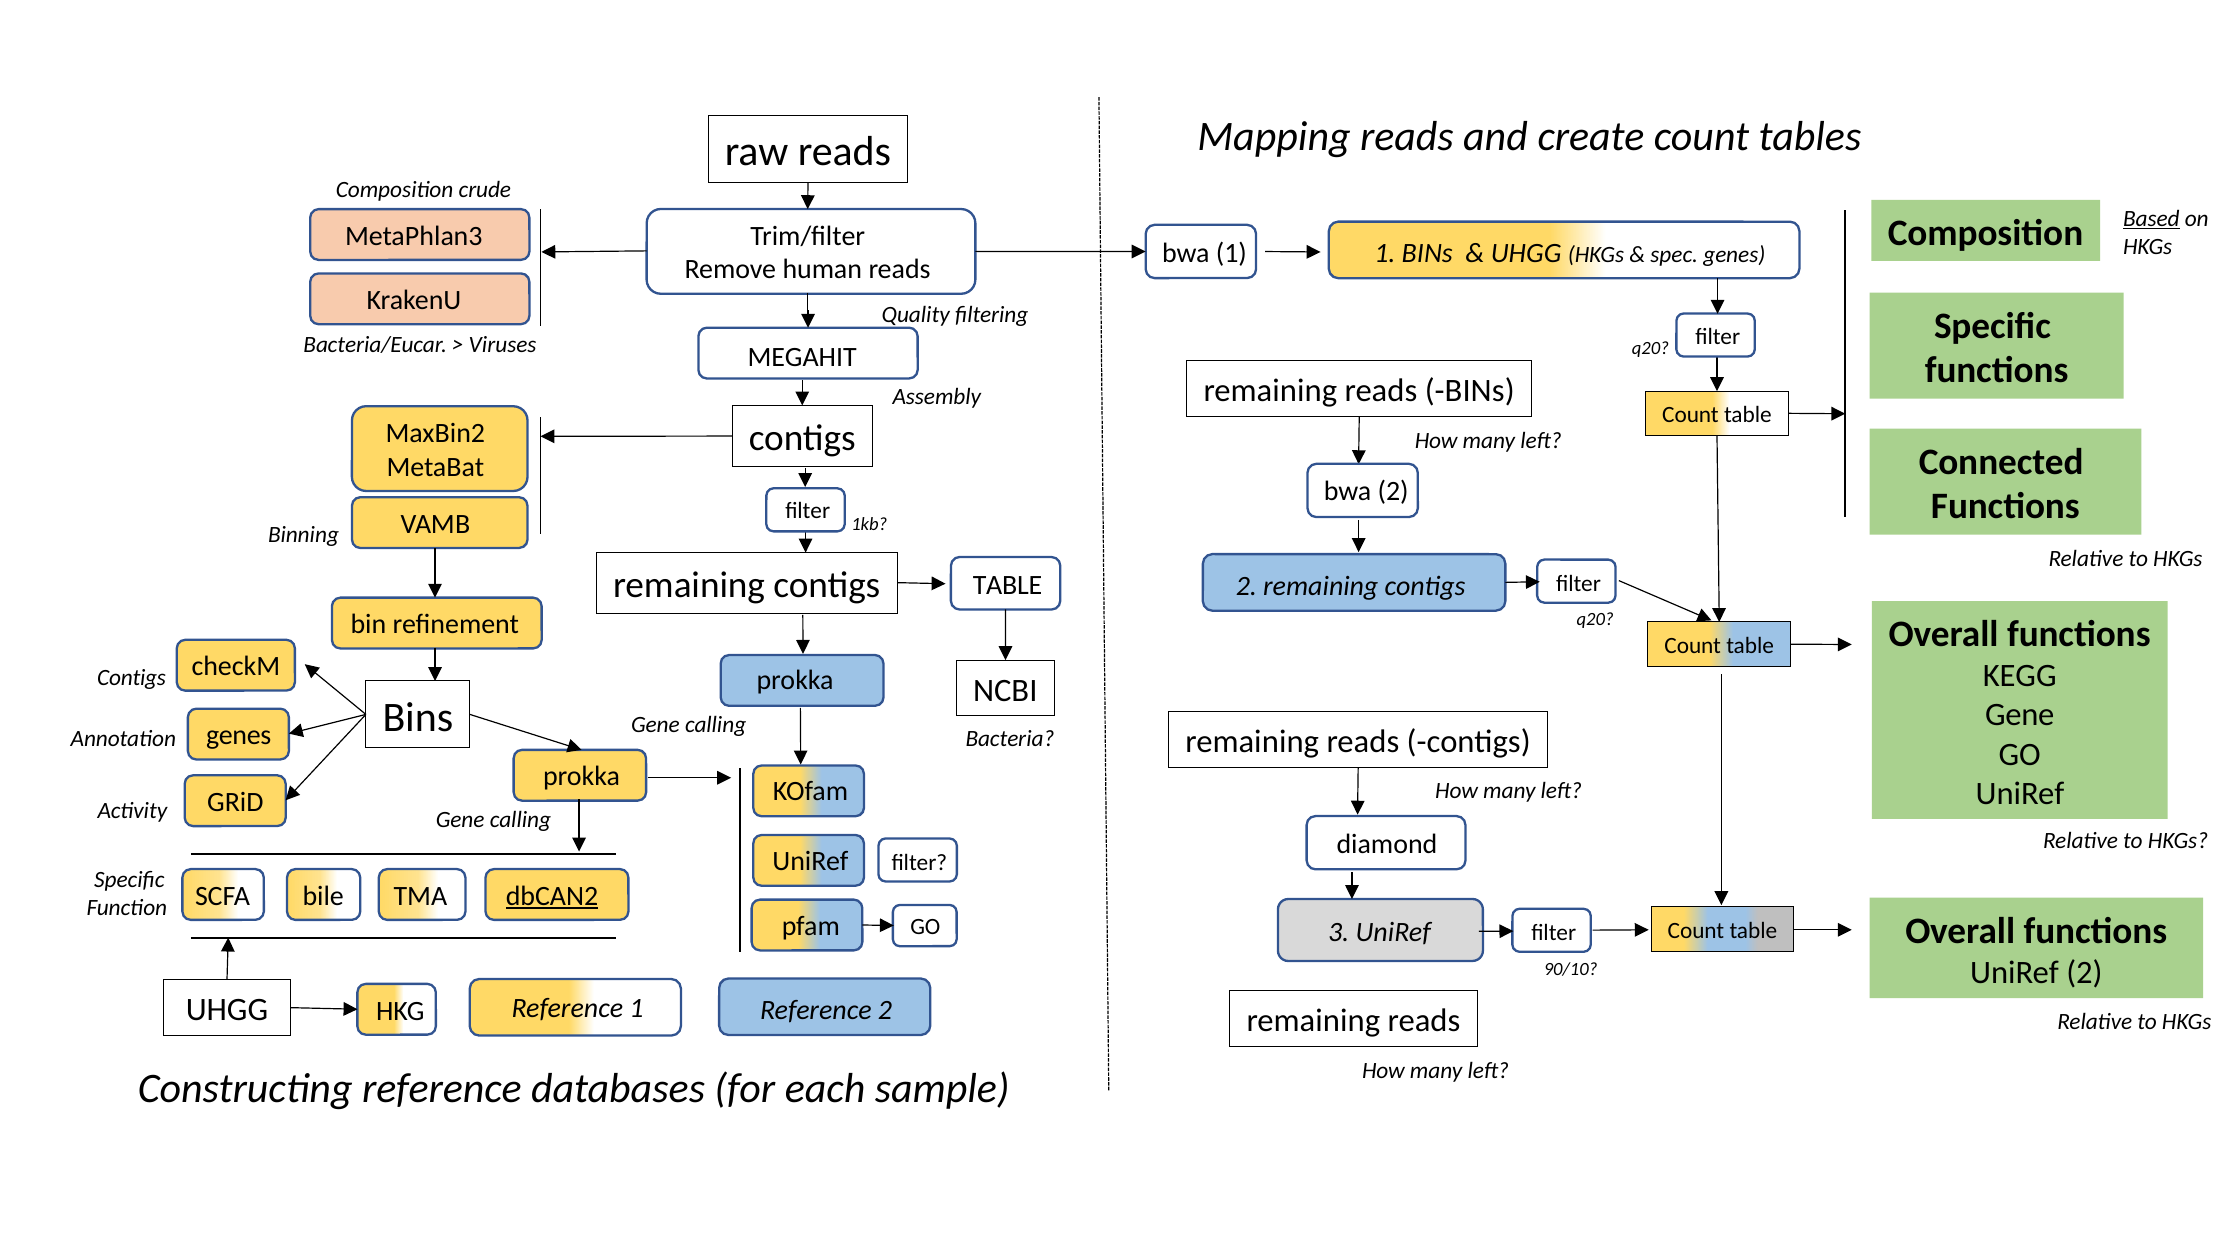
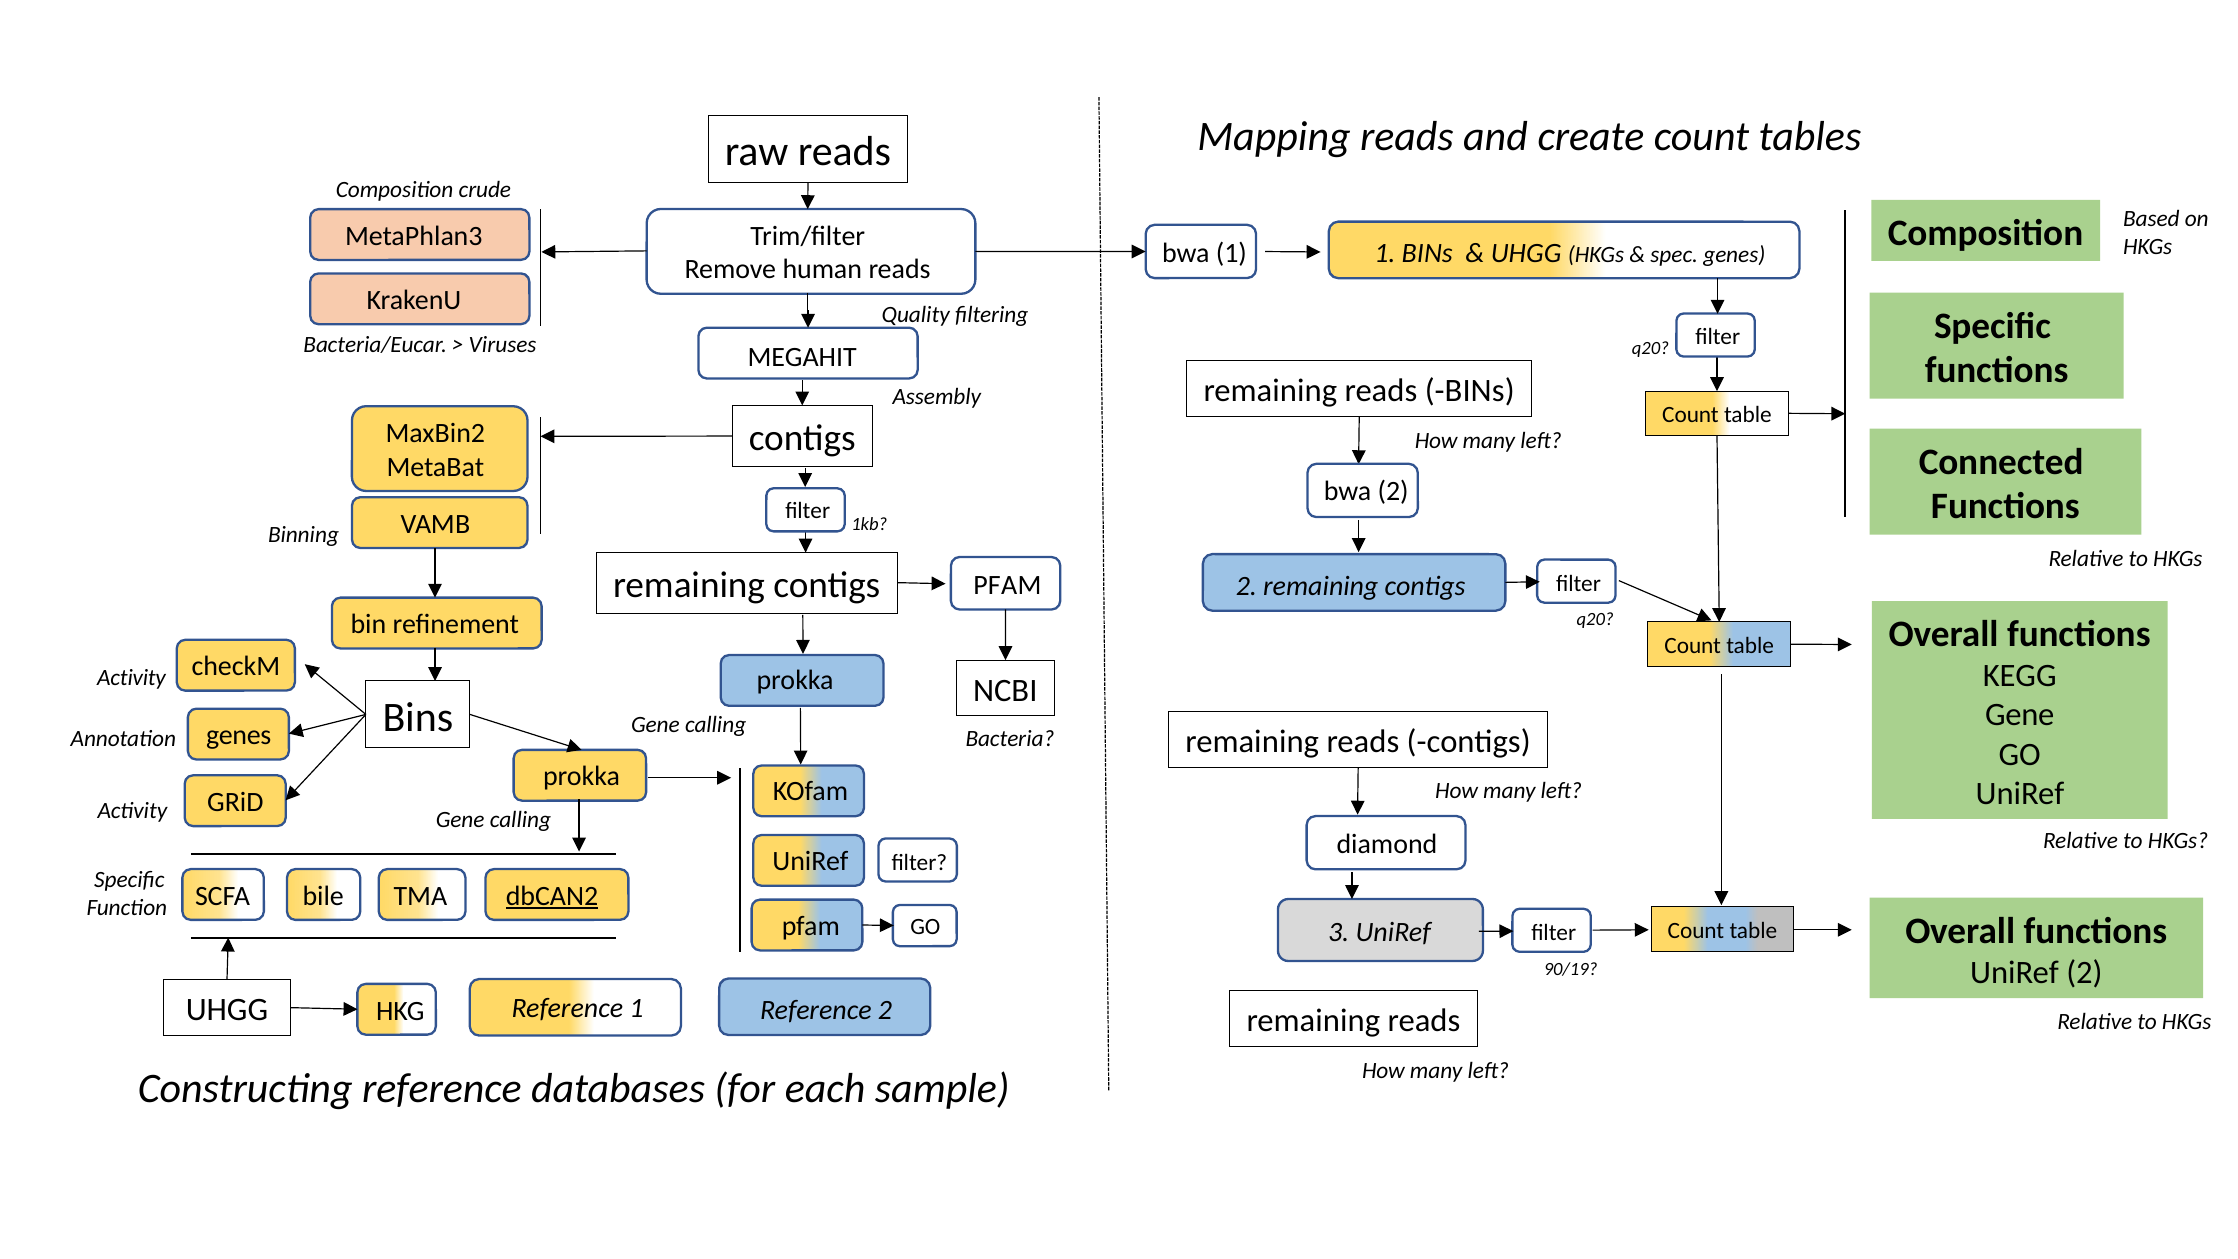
Based underline: present -> none
TABLE at (1008, 586): TABLE -> PFAM
Contigs at (132, 678): Contigs -> Activity
90/10: 90/10 -> 90/19
